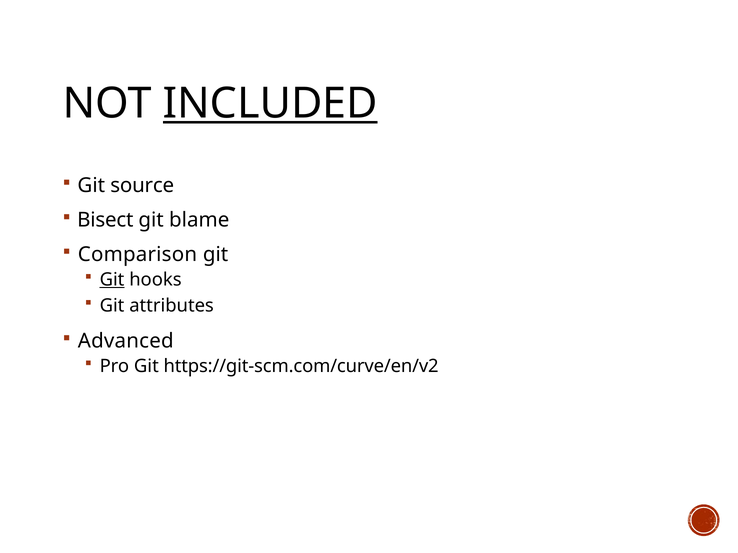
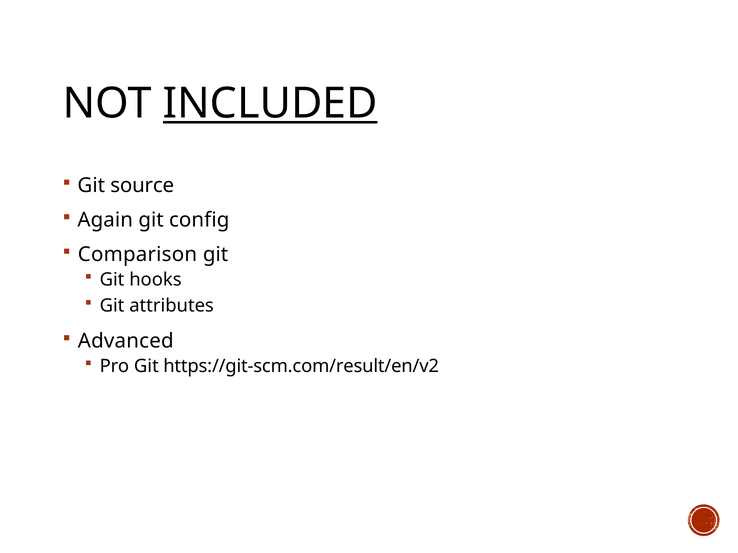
Bisect: Bisect -> Again
blame: blame -> config
Git at (112, 280) underline: present -> none
https://git-scm.com/curve/en/v2: https://git-scm.com/curve/en/v2 -> https://git-scm.com/result/en/v2
